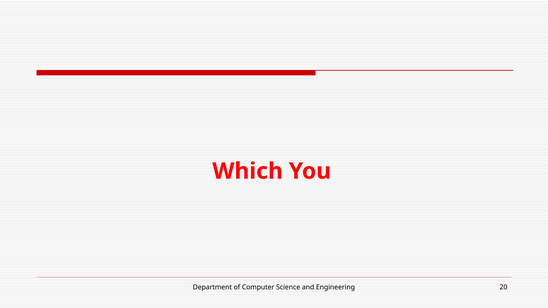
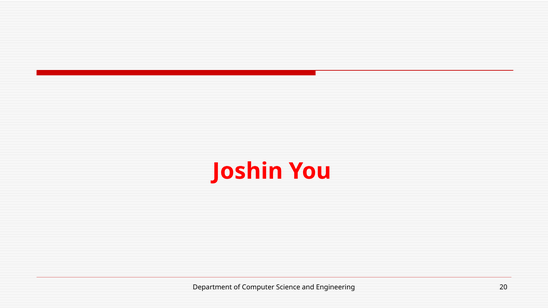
Which: Which -> Joshin
